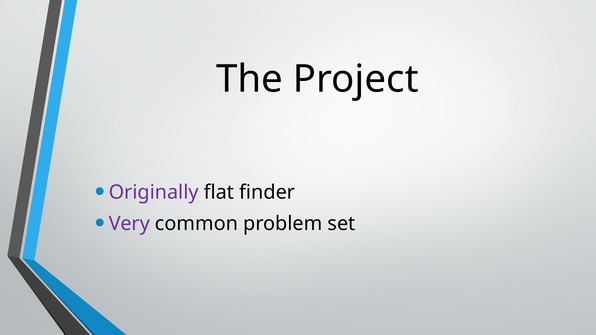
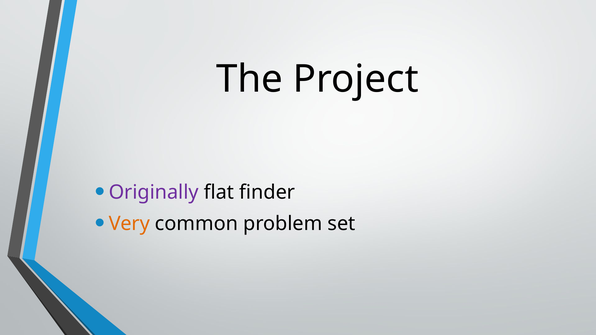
Very colour: purple -> orange
